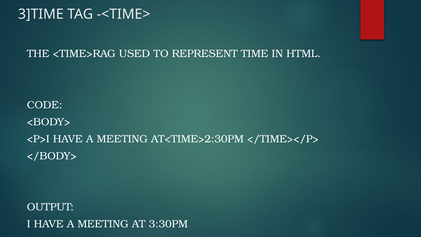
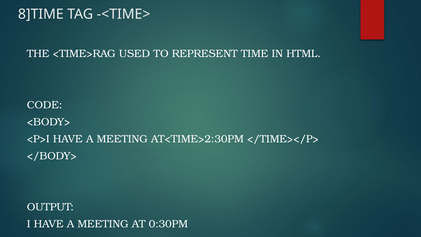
3]TIME: 3]TIME -> 8]TIME
3:30PM: 3:30PM -> 0:30PM
